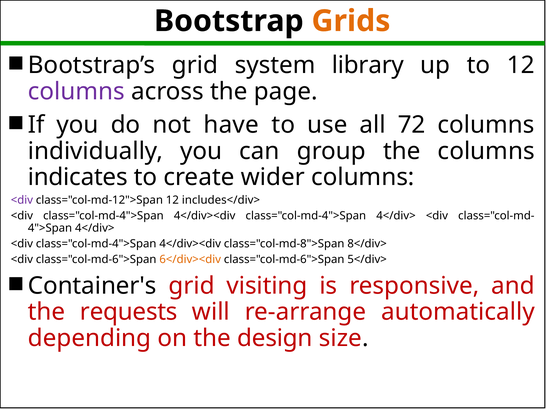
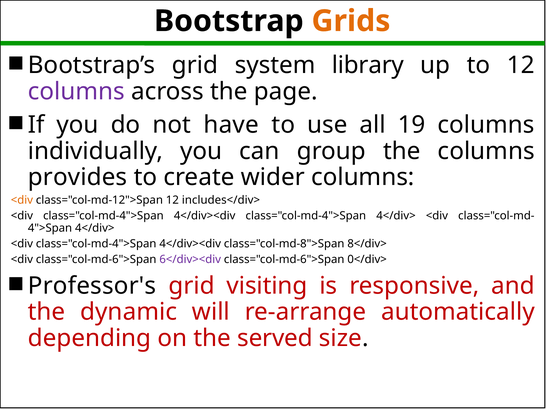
72: 72 -> 19
indicates: indicates -> provides
<div at (22, 200) colour: purple -> orange
6</div><div colour: orange -> purple
5</div>: 5</div> -> 0</div>
Container's: Container's -> Professor's
requests: requests -> dynamic
design: design -> served
